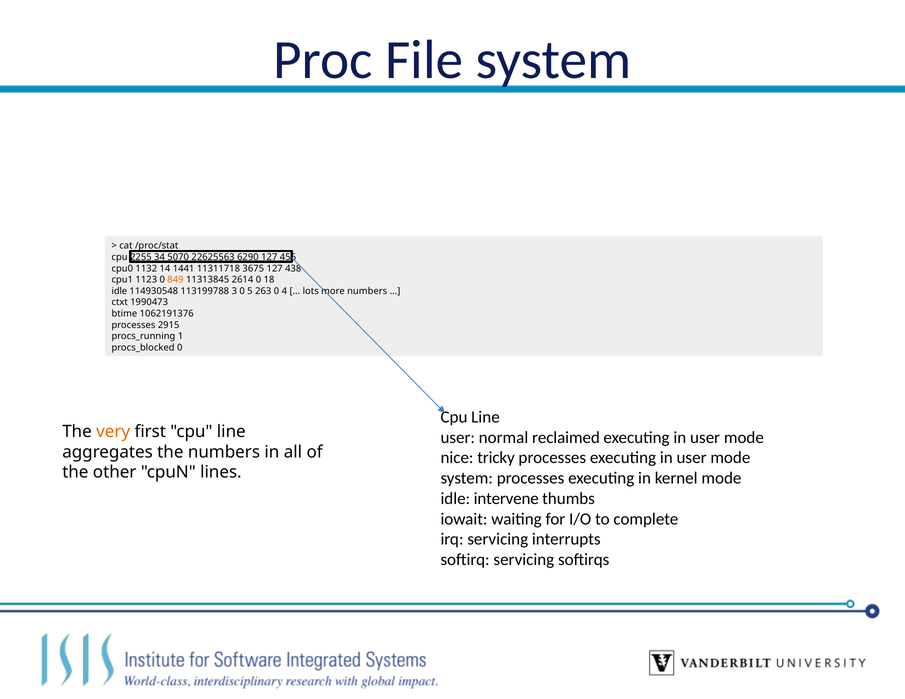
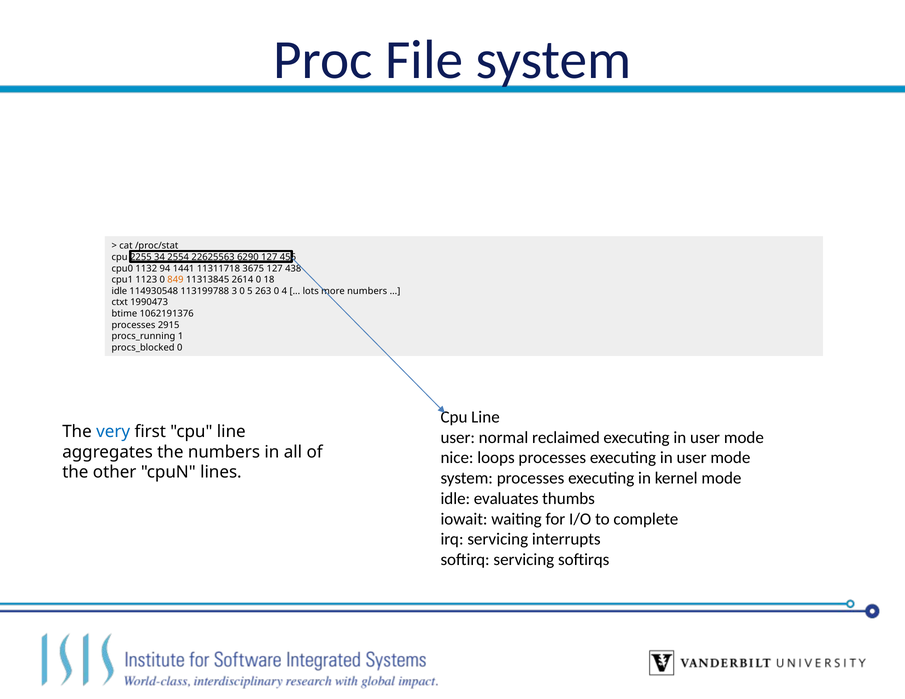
5070: 5070 -> 2554
14: 14 -> 94
very colour: orange -> blue
tricky: tricky -> loops
intervene: intervene -> evaluates
